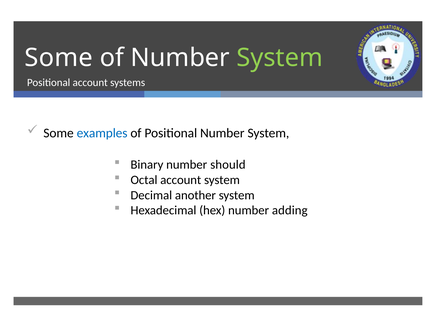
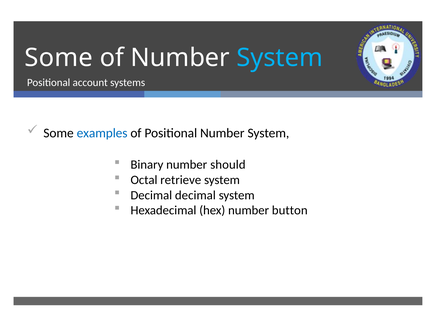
System at (280, 58) colour: light green -> light blue
Octal account: account -> retrieve
Decimal another: another -> decimal
adding: adding -> button
